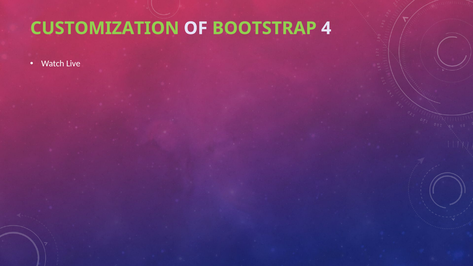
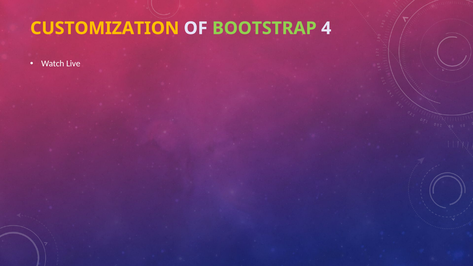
CUSTOMIZATION colour: light green -> yellow
